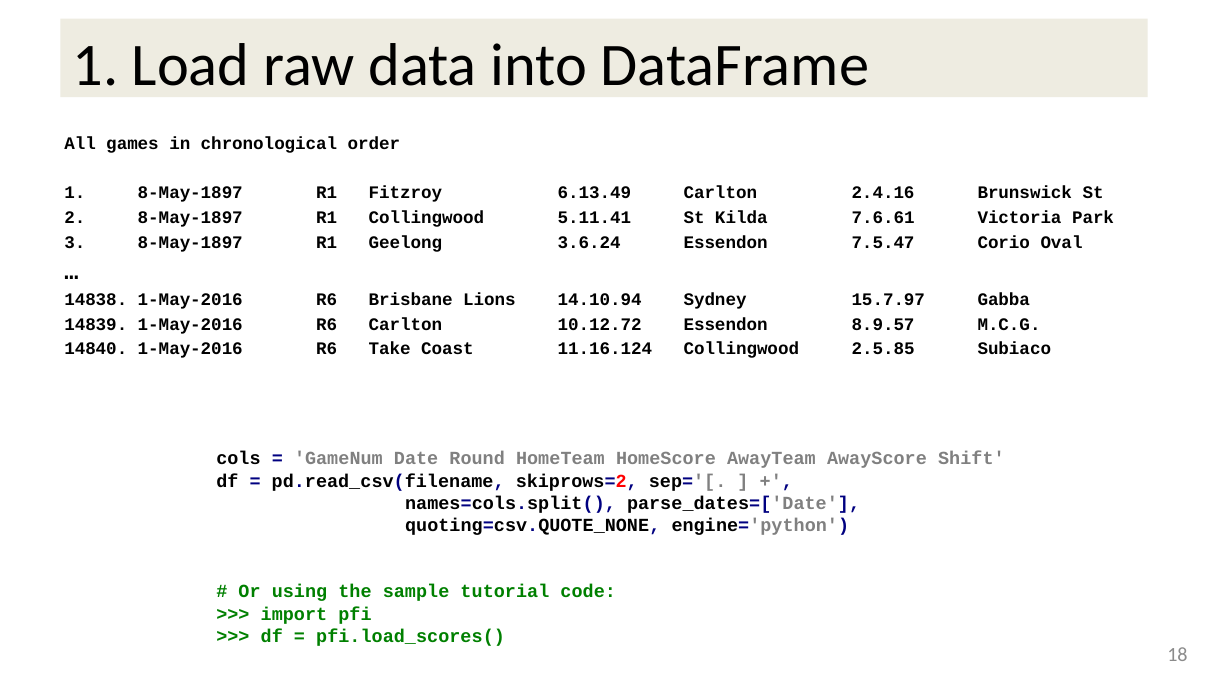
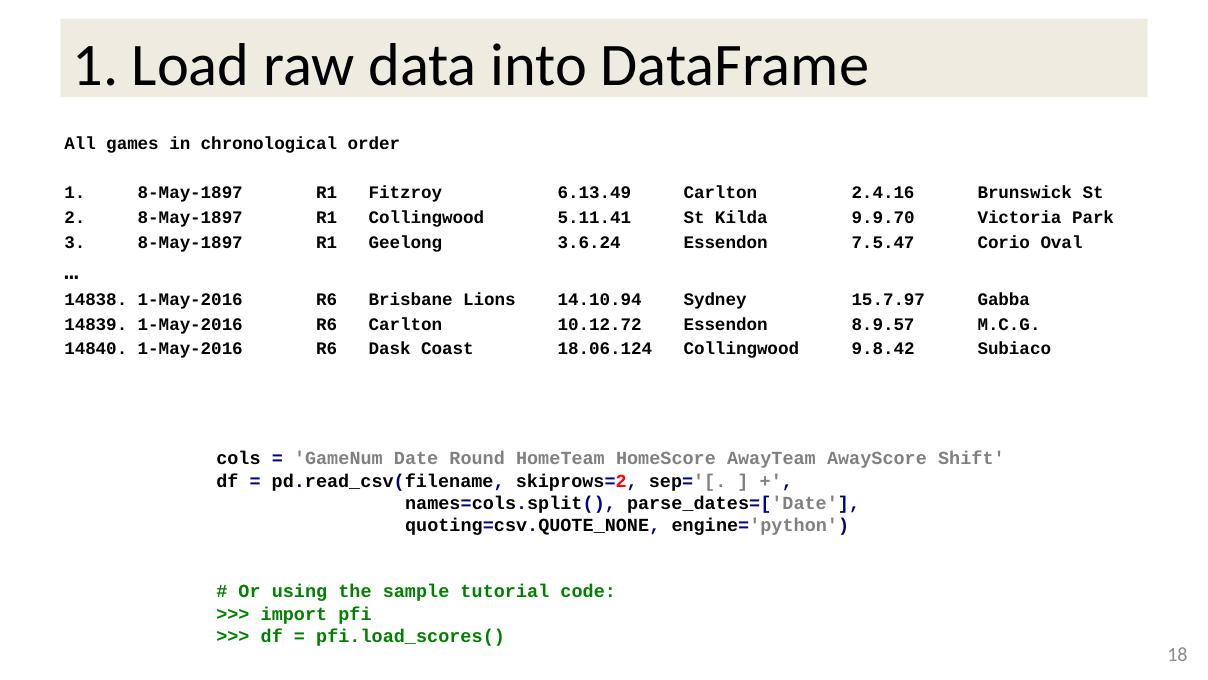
7.6.61: 7.6.61 -> 9.9.70
Take: Take -> Dask
11.16.124: 11.16.124 -> 18.06.124
2.5.85: 2.5.85 -> 9.8.42
